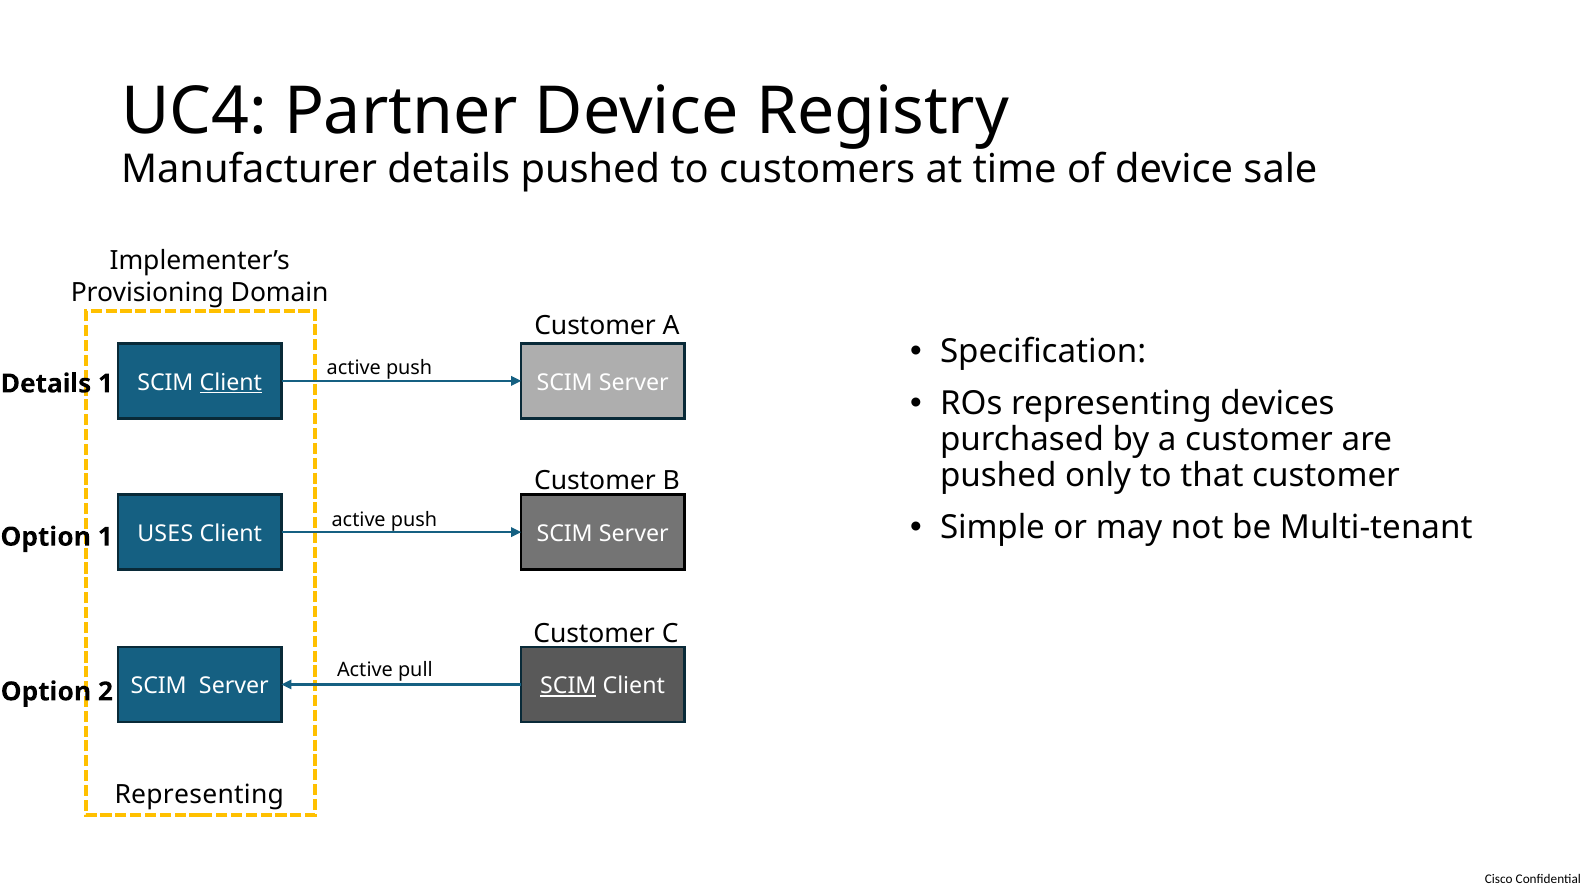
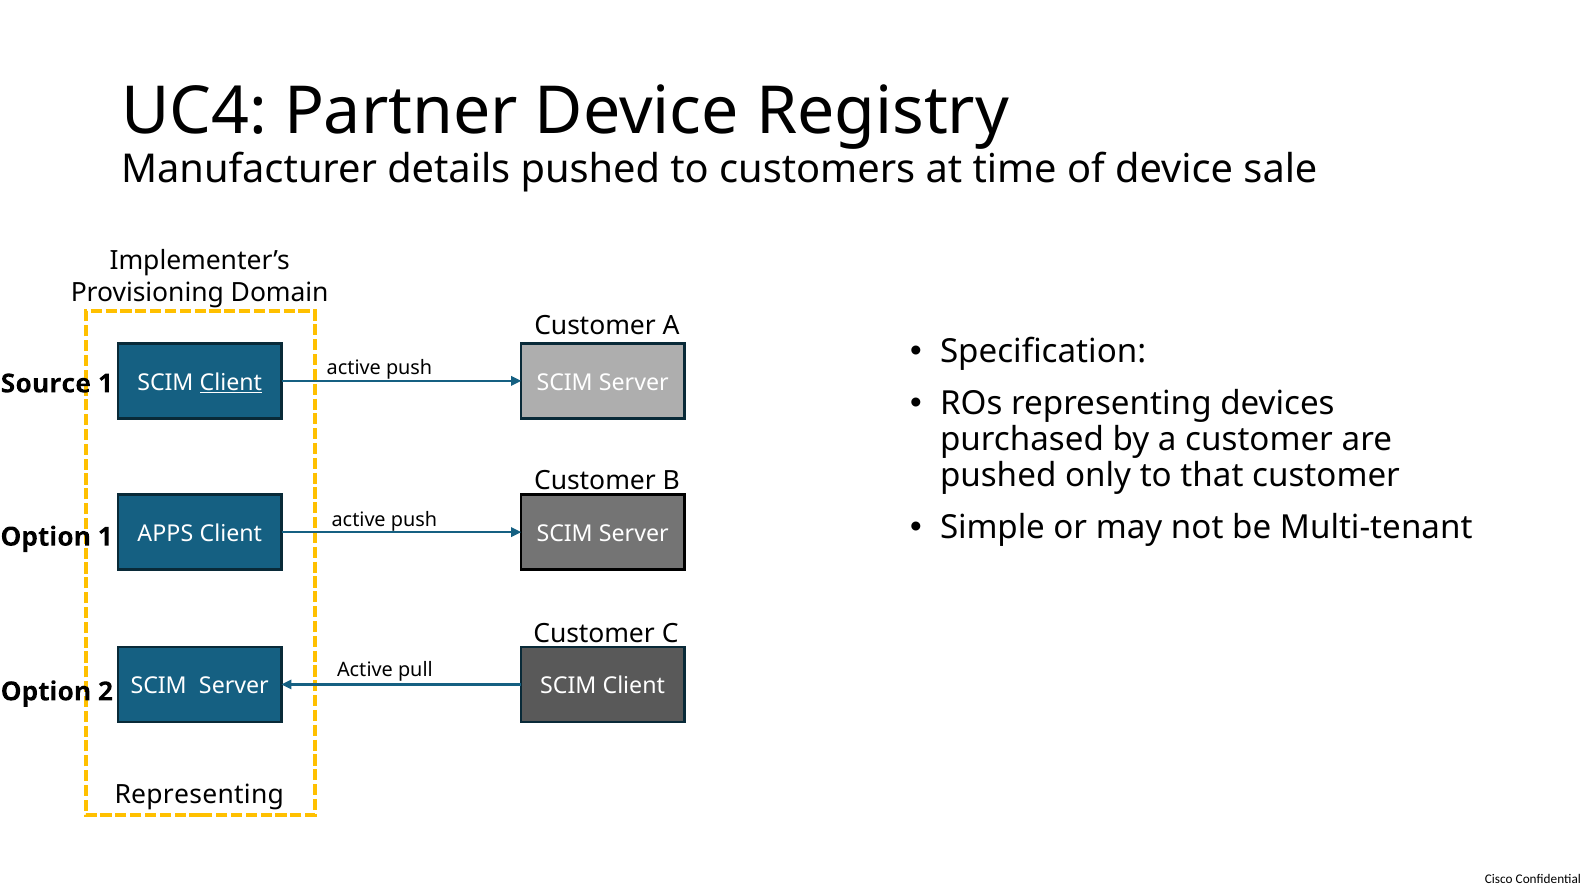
Details at (46, 384): Details -> Source
USES: USES -> APPS
SCIM at (568, 686) underline: present -> none
